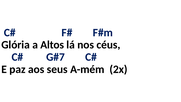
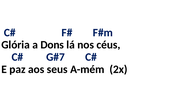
Altos: Altos -> Dons
